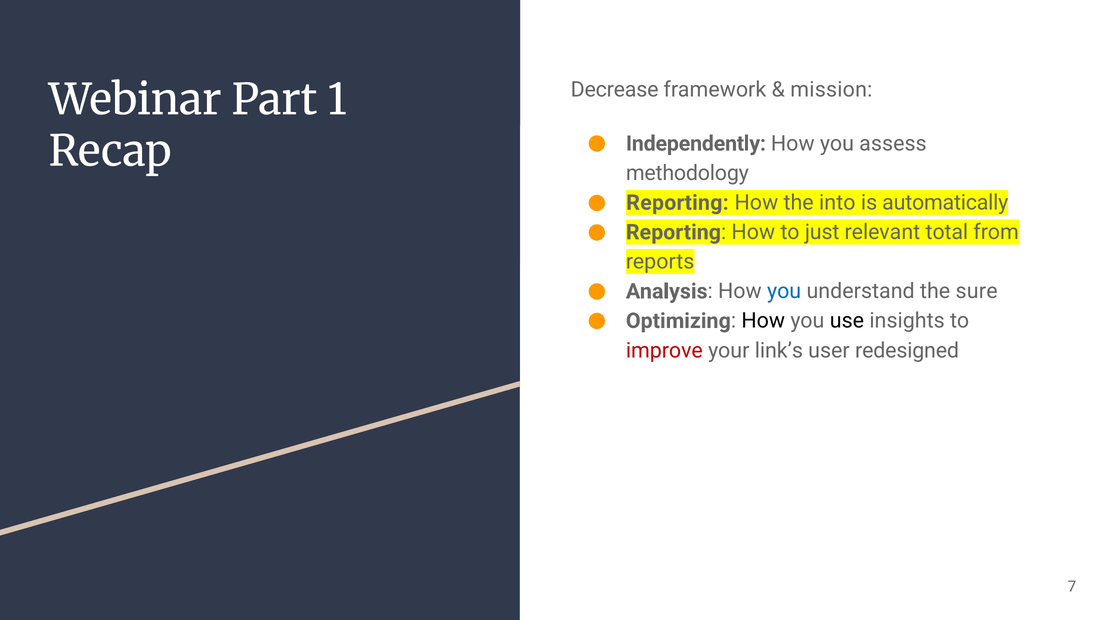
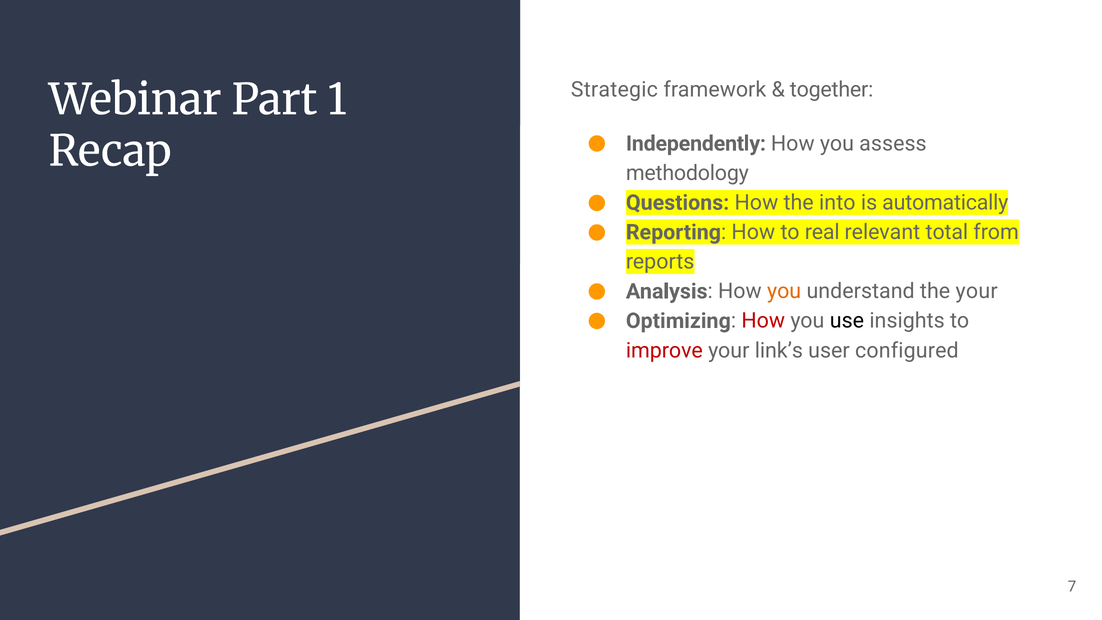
Decrease: Decrease -> Strategic
mission: mission -> together
Reporting at (677, 203): Reporting -> Questions
just: just -> real
you at (784, 291) colour: blue -> orange
the sure: sure -> your
How at (763, 321) colour: black -> red
redesigned: redesigned -> configured
